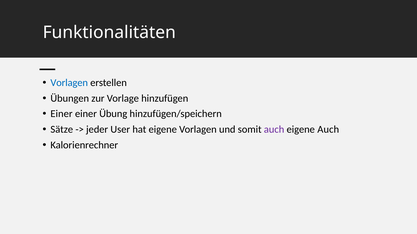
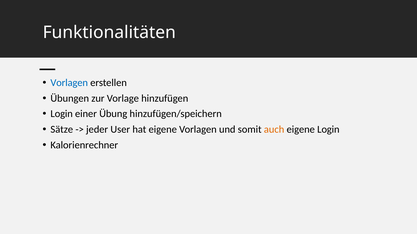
Einer at (62, 114): Einer -> Login
auch at (274, 130) colour: purple -> orange
eigene Auch: Auch -> Login
